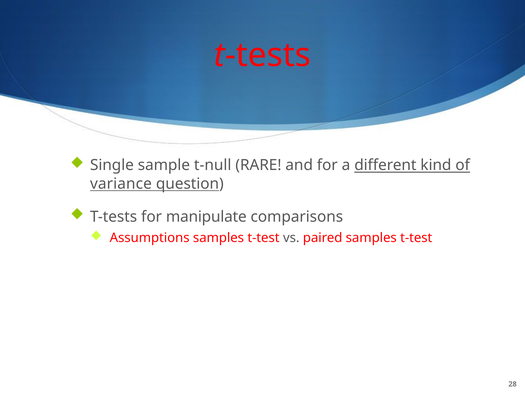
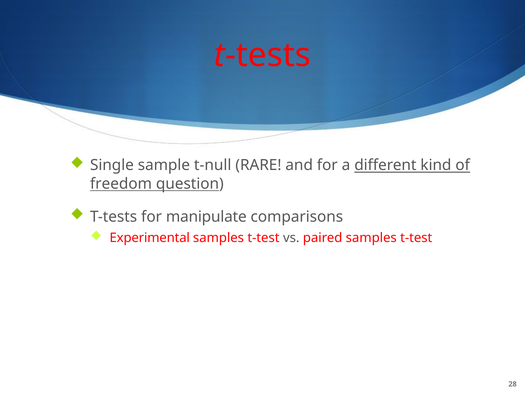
variance: variance -> freedom
Assumptions: Assumptions -> Experimental
